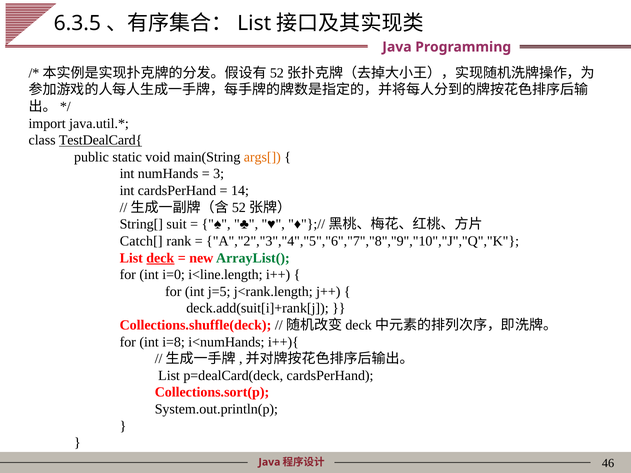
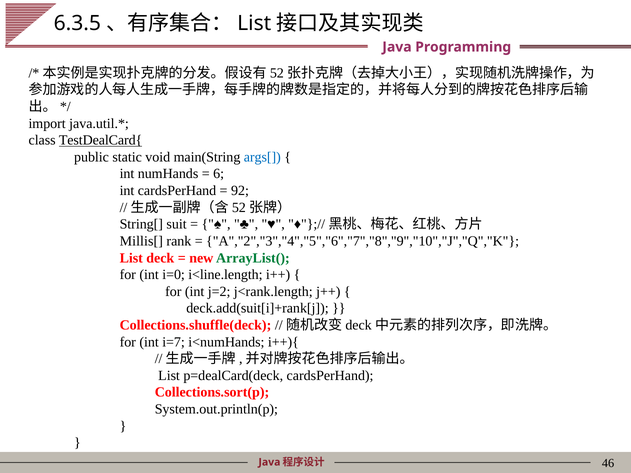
args[ colour: orange -> blue
3: 3 -> 6
14: 14 -> 92
Catch[: Catch[ -> Millis[
deck underline: present -> none
j=5: j=5 -> j=2
i=8: i=8 -> i=7
